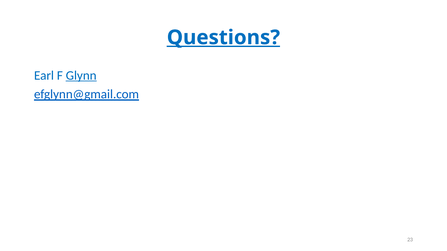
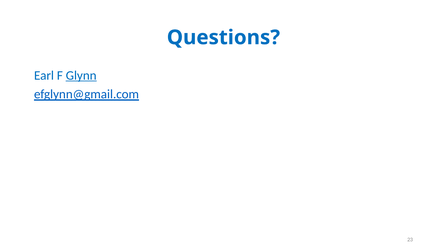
Questions underline: present -> none
